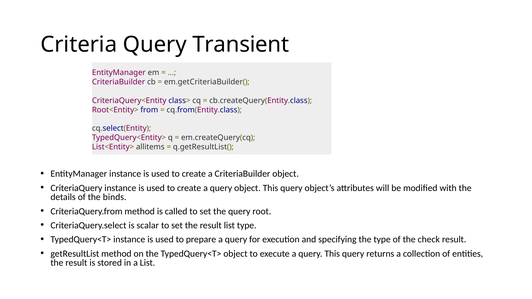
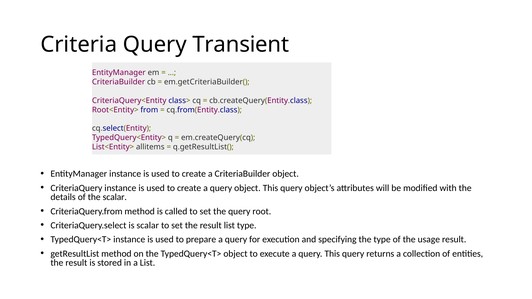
the binds: binds -> scalar
check: check -> usage
